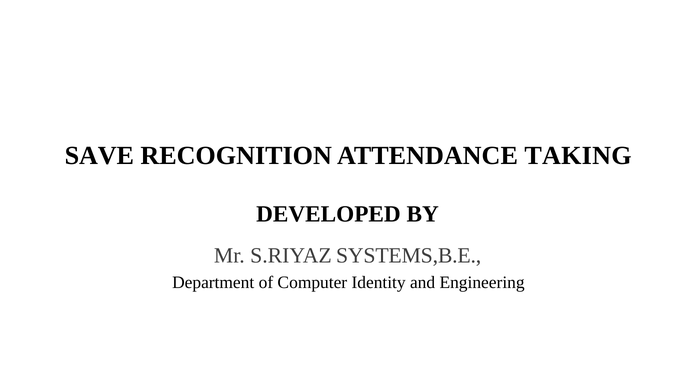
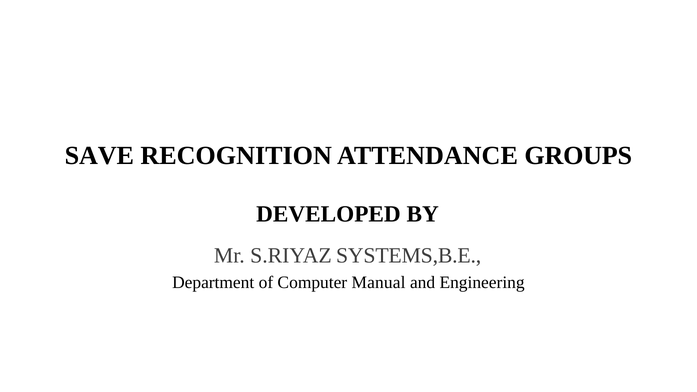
TAKING: TAKING -> GROUPS
Identity: Identity -> Manual
